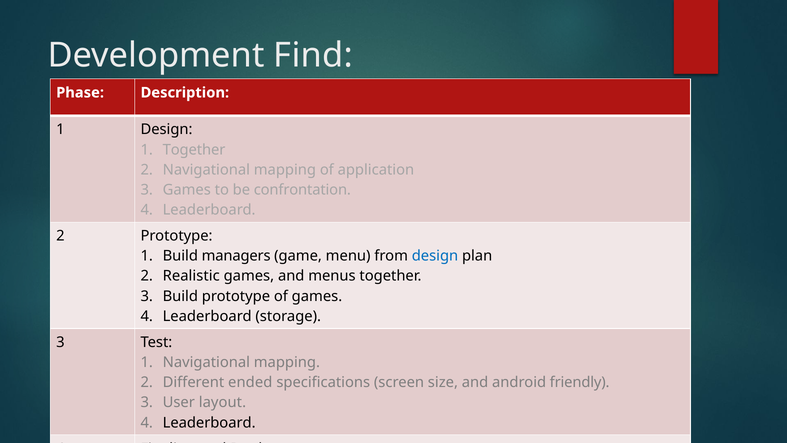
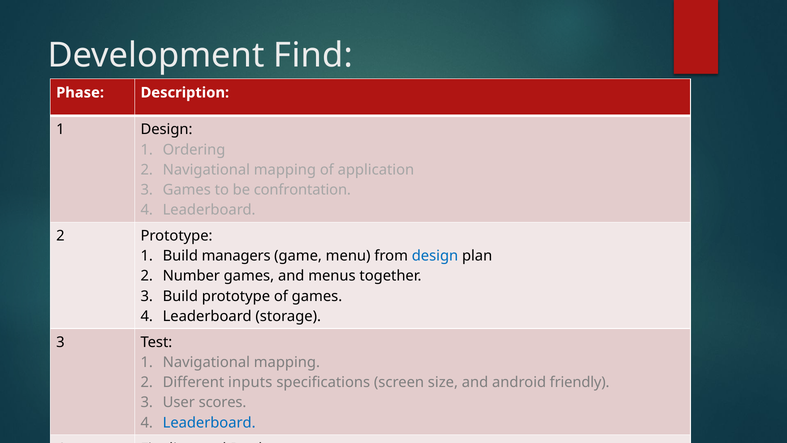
1 Together: Together -> Ordering
Realistic: Realistic -> Number
ended: ended -> inputs
layout: layout -> scores
Leaderboard at (209, 422) colour: black -> blue
